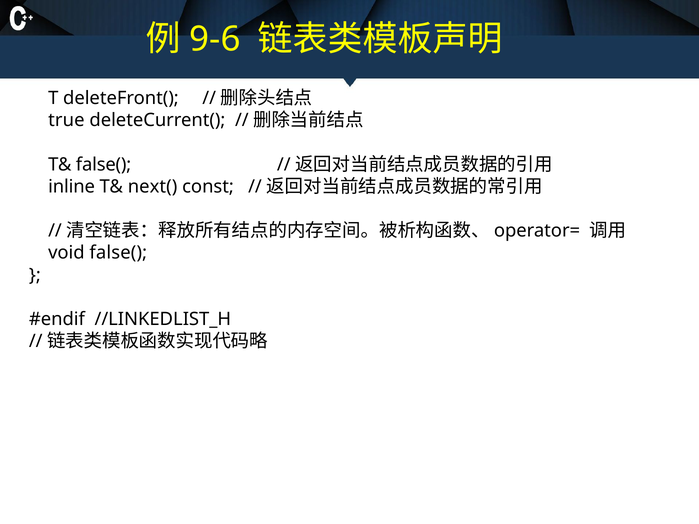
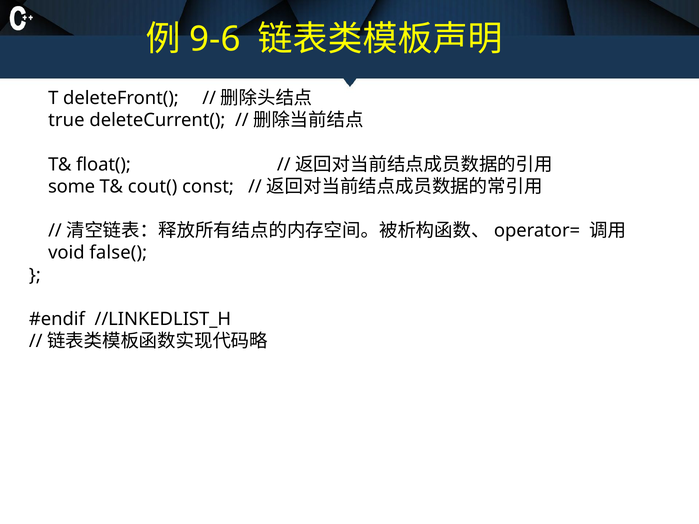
T& false(: false( -> float(
inline: inline -> some
next(: next( -> cout(
